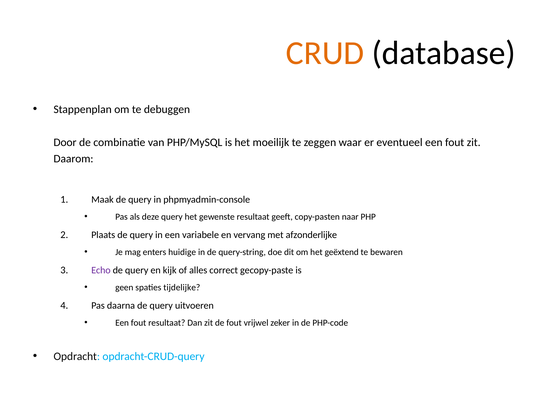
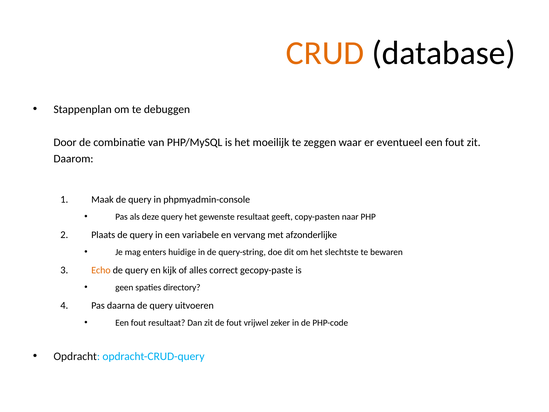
geëxtend: geëxtend -> slechtste
Echo colour: purple -> orange
tijdelijke: tijdelijke -> directory
